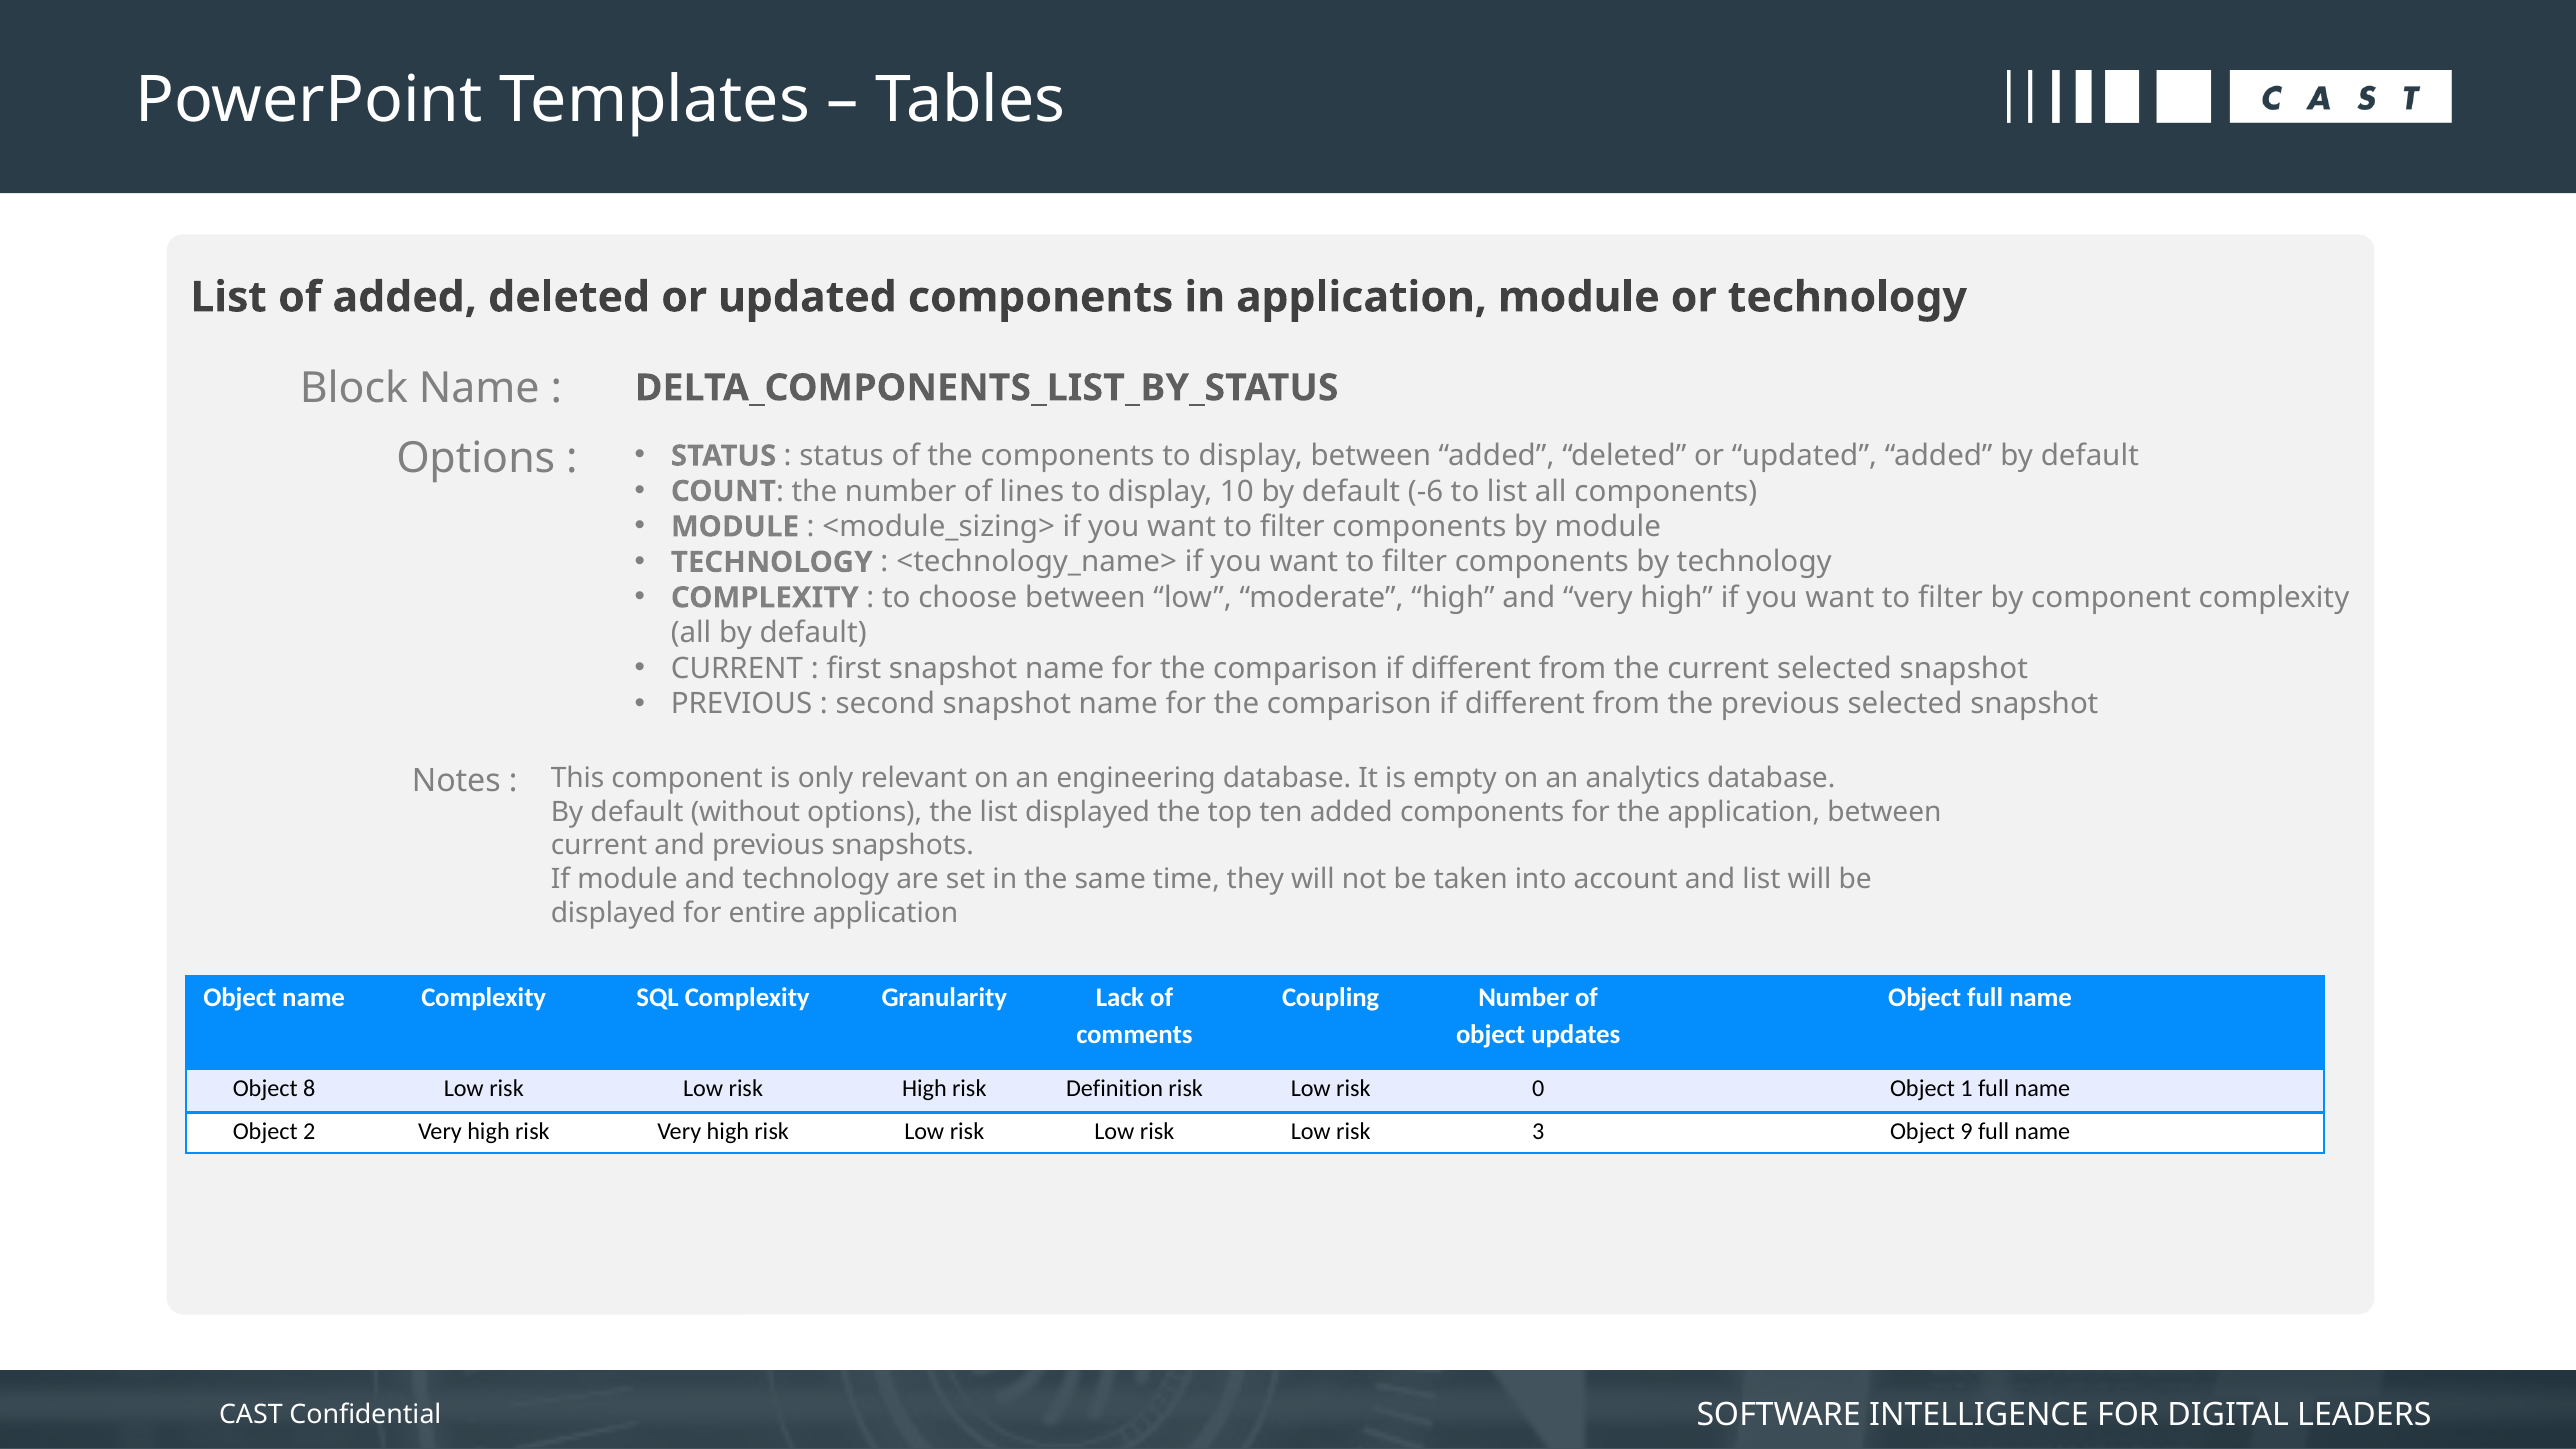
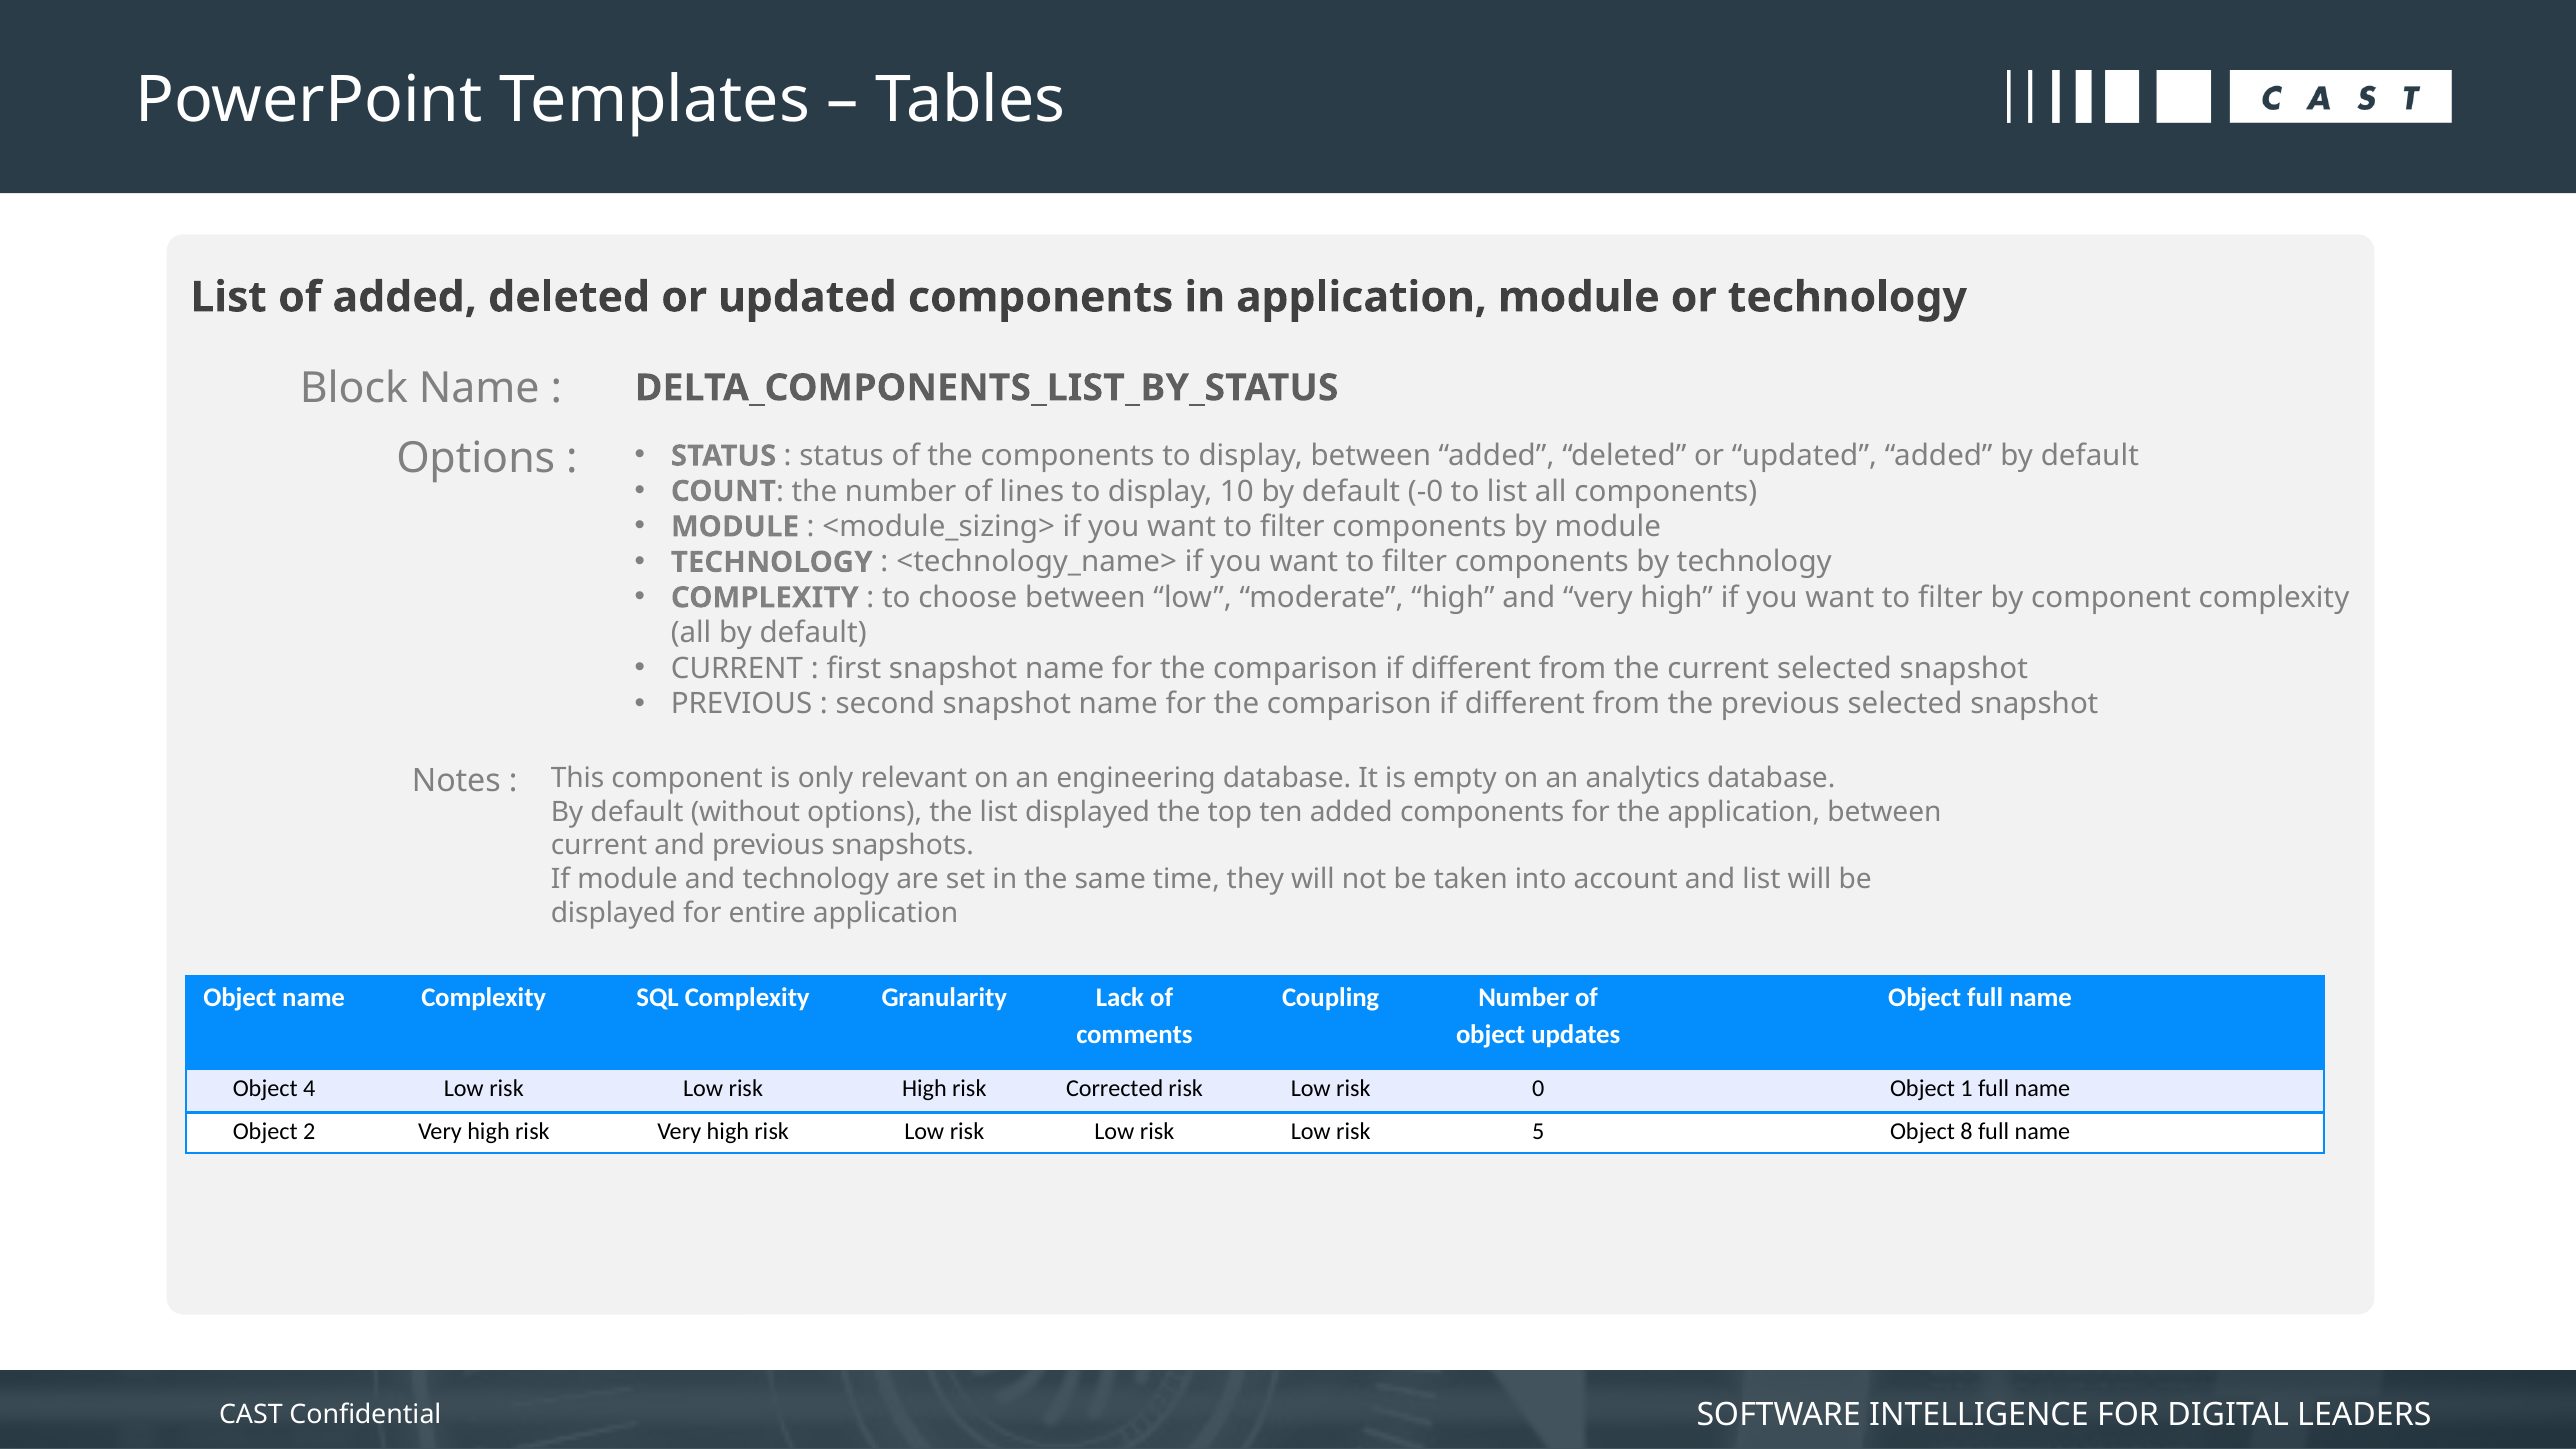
-6: -6 -> -0
8: 8 -> 4
Definition: Definition -> Corrected
3: 3 -> 5
9: 9 -> 8
